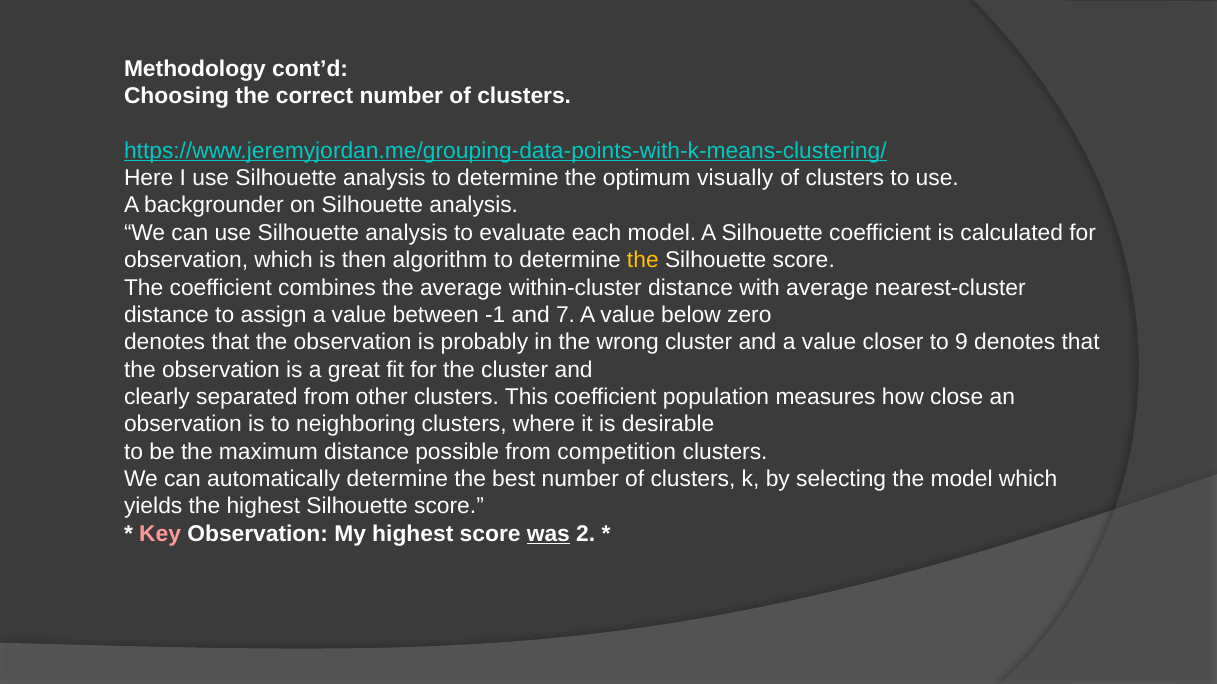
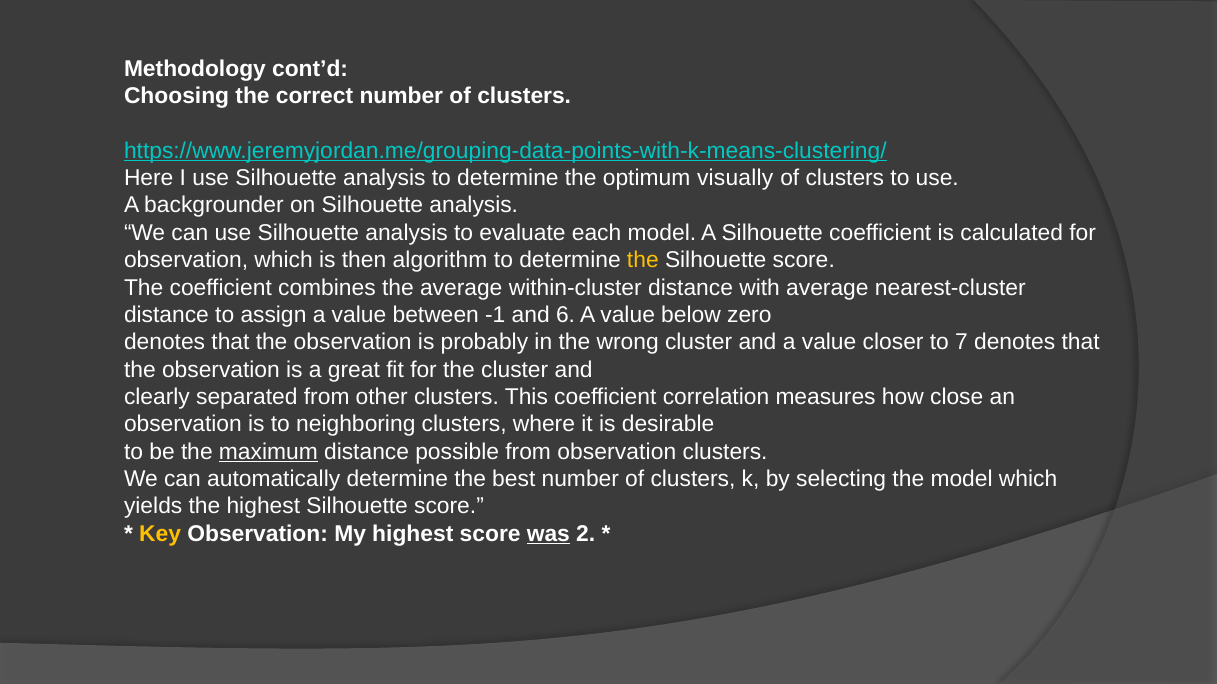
7: 7 -> 6
9: 9 -> 7
population: population -> correlation
maximum underline: none -> present
from competition: competition -> observation
Key colour: pink -> yellow
